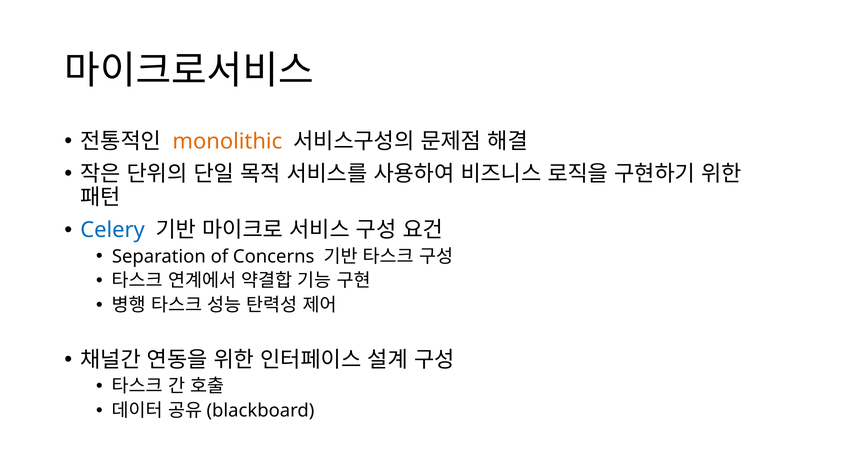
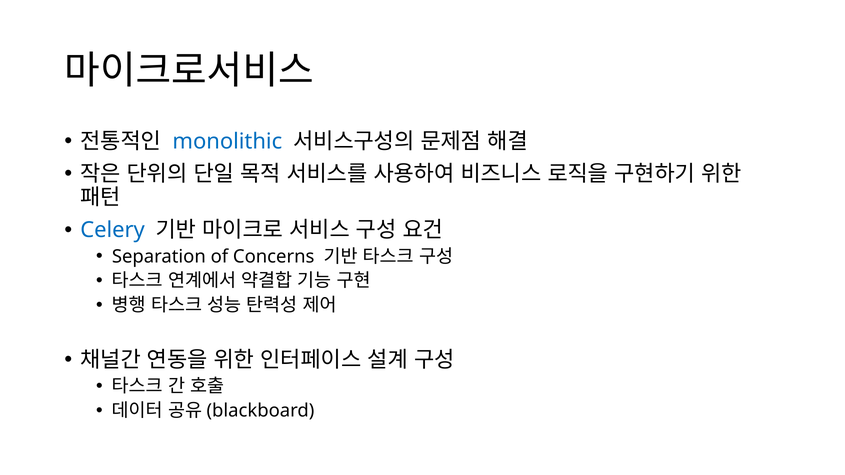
monolithic colour: orange -> blue
